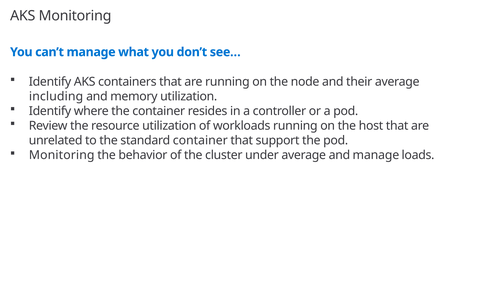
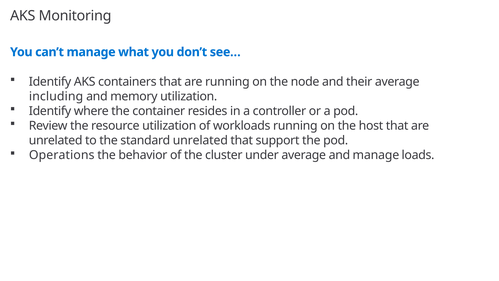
standard container: container -> unrelated
Monitoring at (62, 155): Monitoring -> Operations
